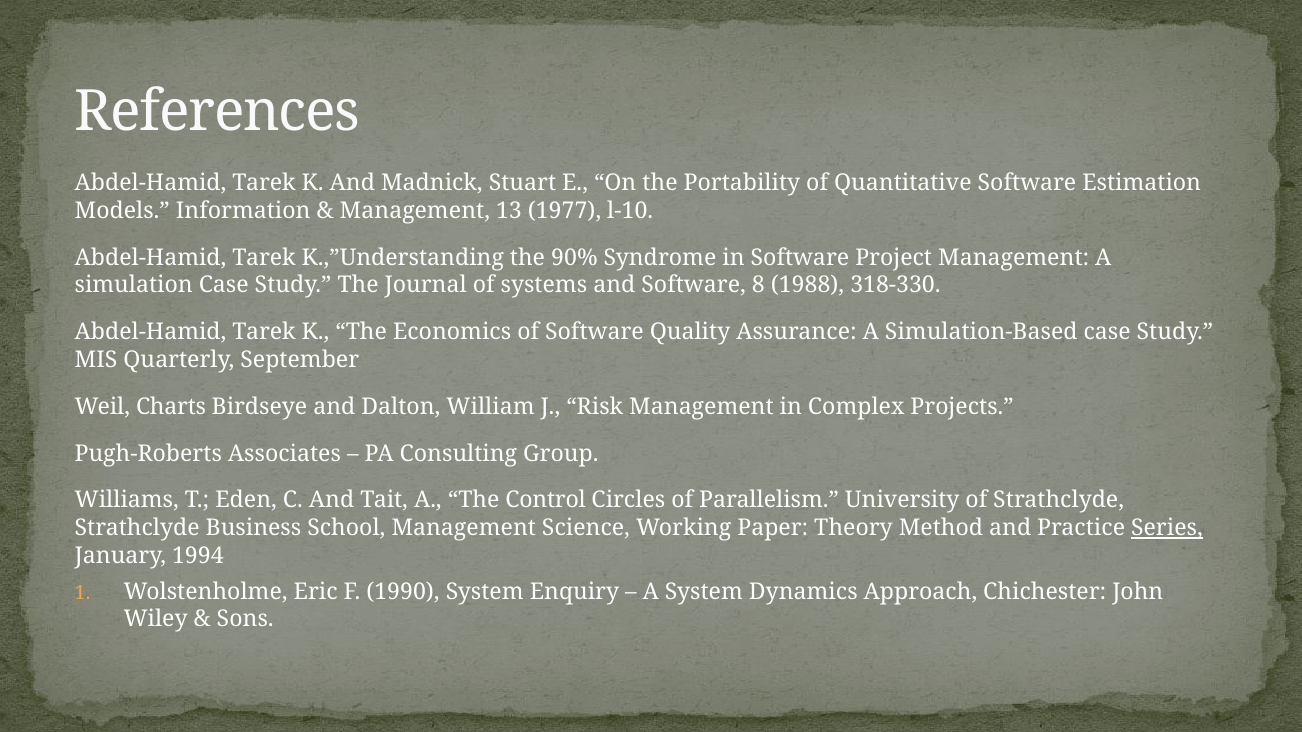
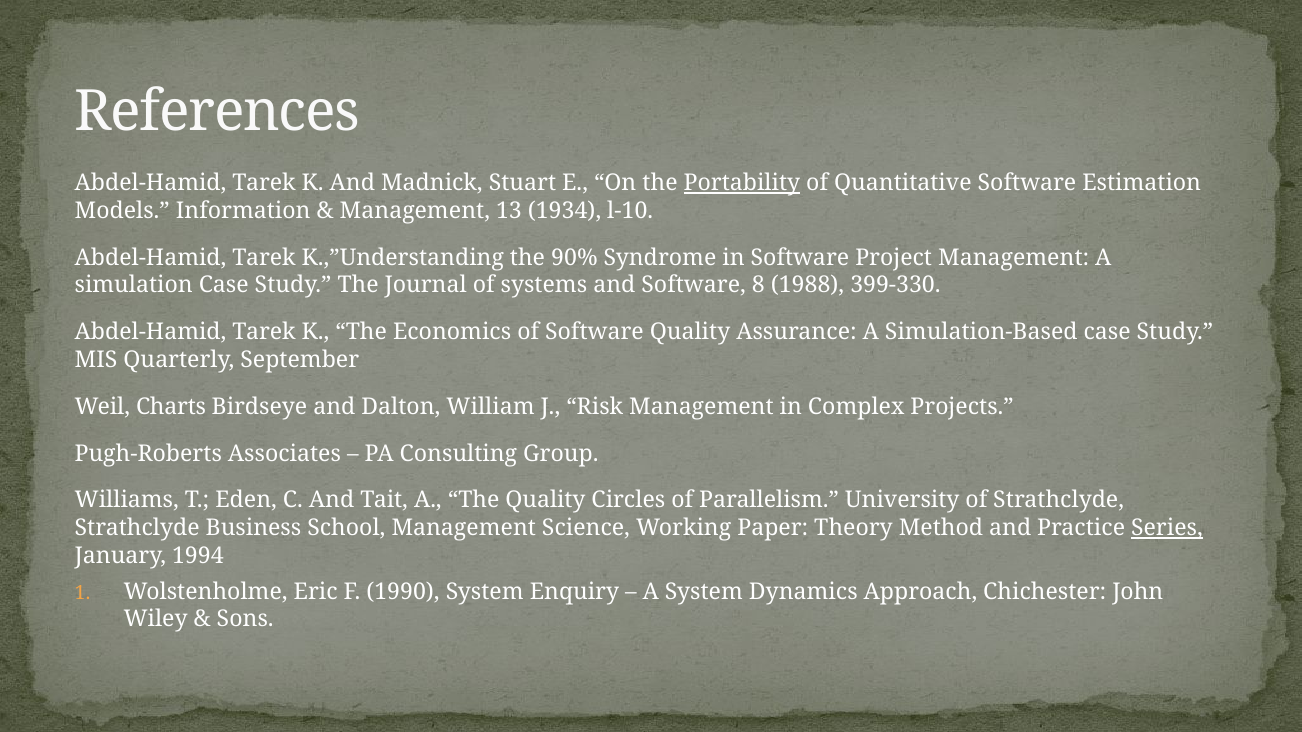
Portability underline: none -> present
1977: 1977 -> 1934
318-330: 318-330 -> 399-330
The Control: Control -> Quality
